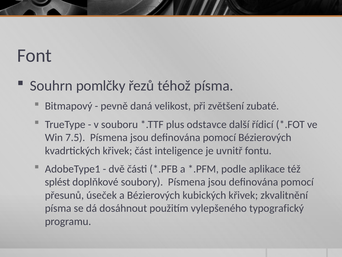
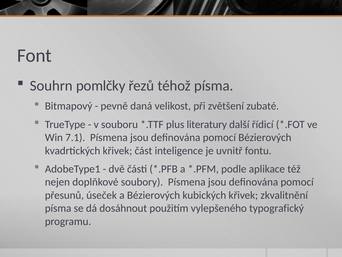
odstavce: odstavce -> literatury
7.5: 7.5 -> 7.1
splést: splést -> nejen
